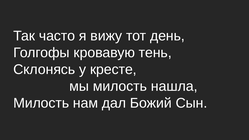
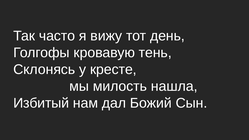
Милость at (41, 103): Милость -> Избитый
